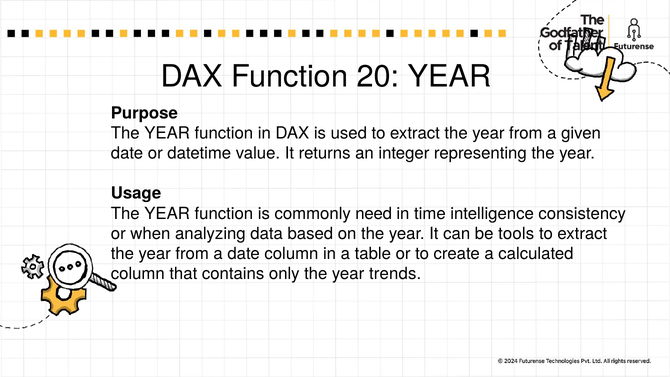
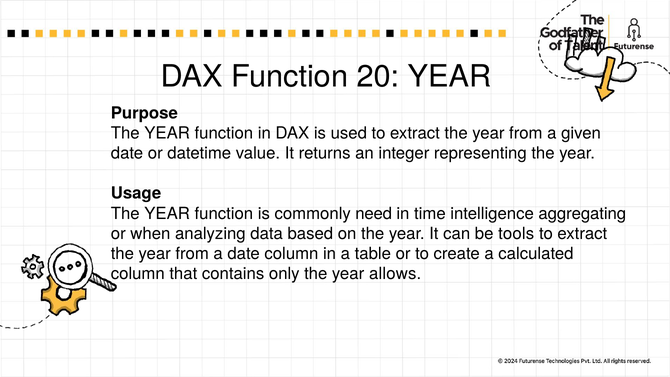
consistency: consistency -> aggregating
trends: trends -> allows
